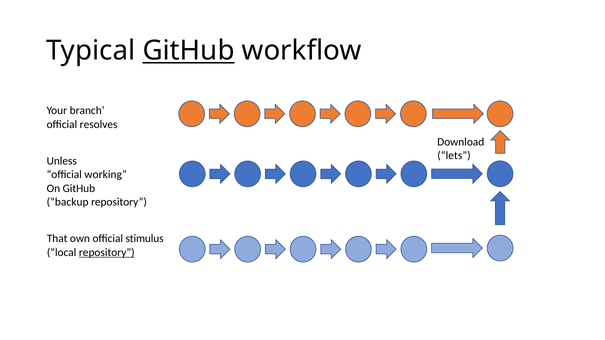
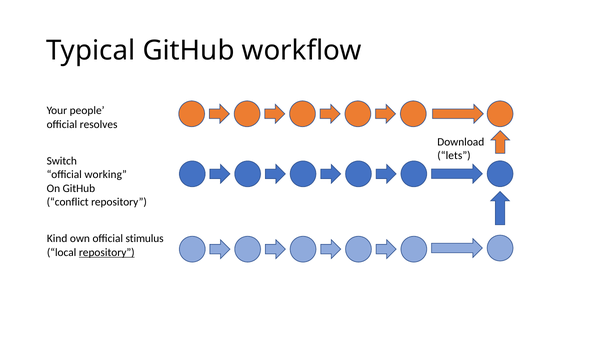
GitHub at (189, 51) underline: present -> none
branch: branch -> people
Unless: Unless -> Switch
backup: backup -> conflict
That: That -> Kind
